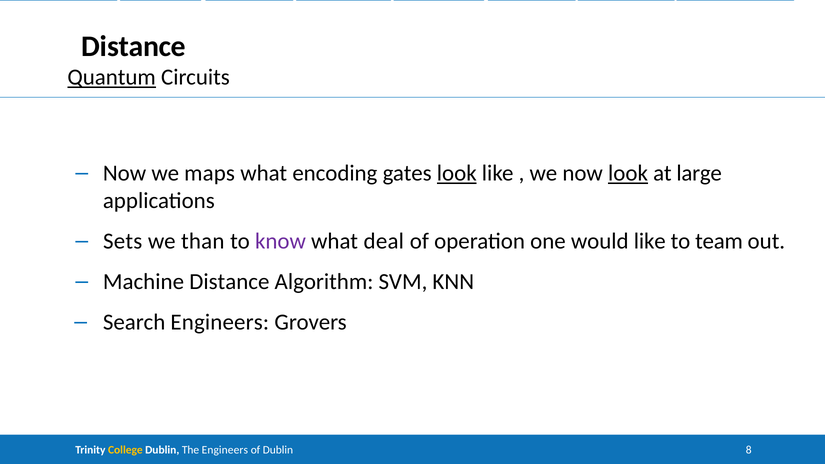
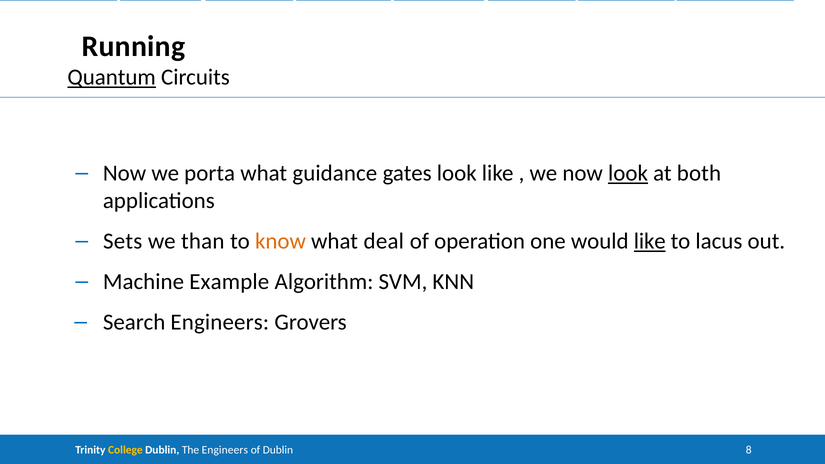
Distance at (134, 47): Distance -> Running
maps: maps -> porta
what encoding: encoding -> guidance
look at (457, 173) underline: present -> none
large: large -> both
know colour: purple -> orange
like at (650, 241) underline: none -> present
team: team -> lacus
Machine Distance: Distance -> Example
